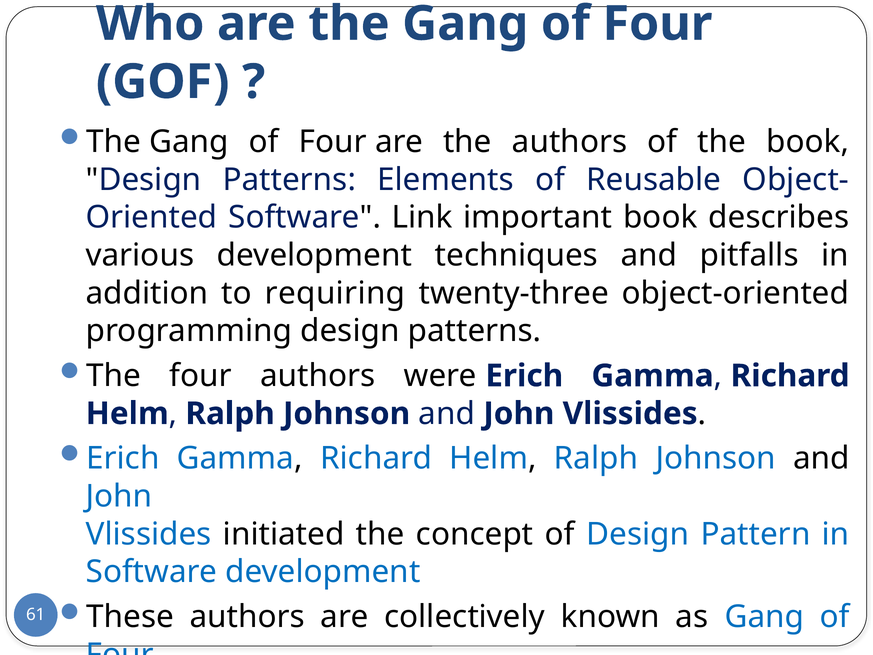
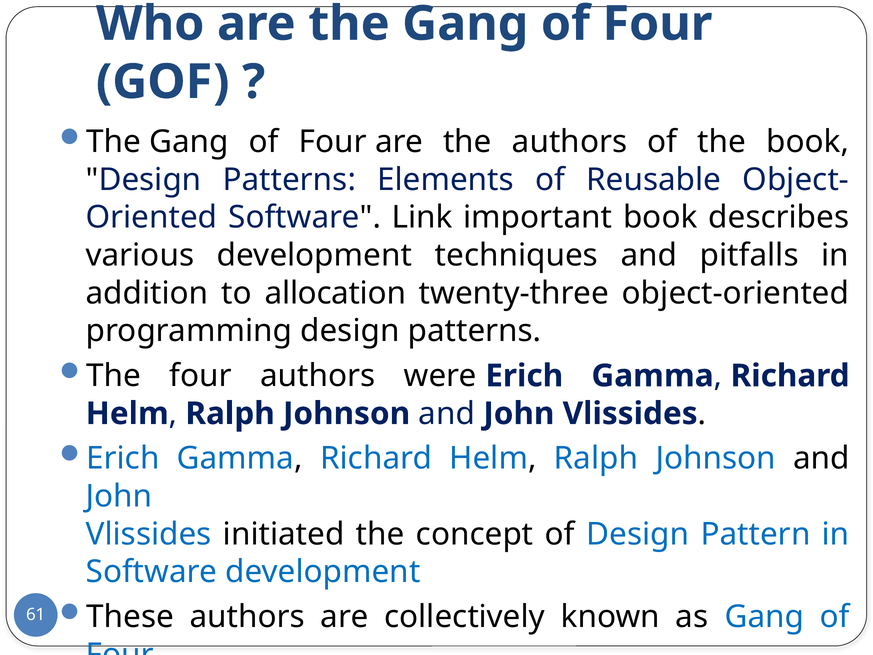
requiring: requiring -> allocation
